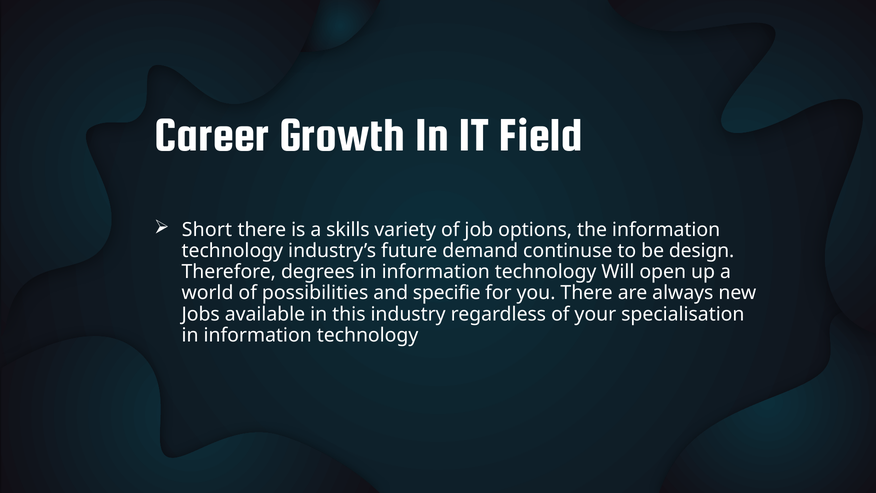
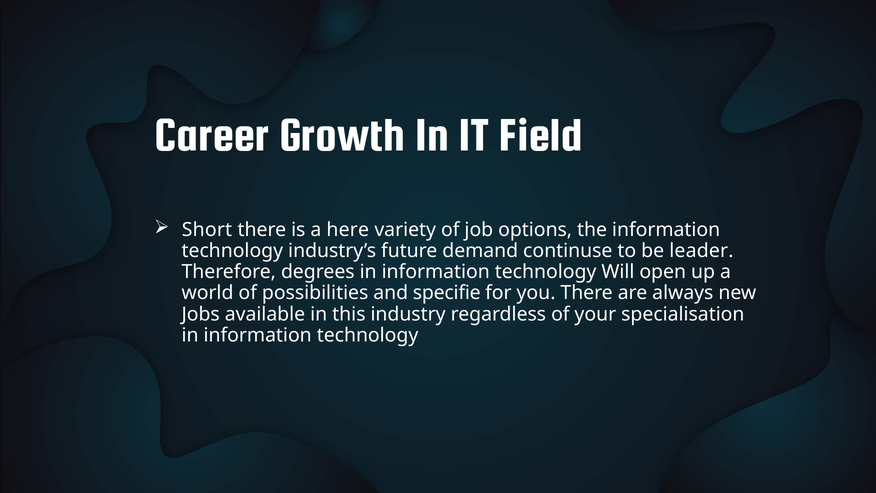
skills: skills -> here
design: design -> leader
